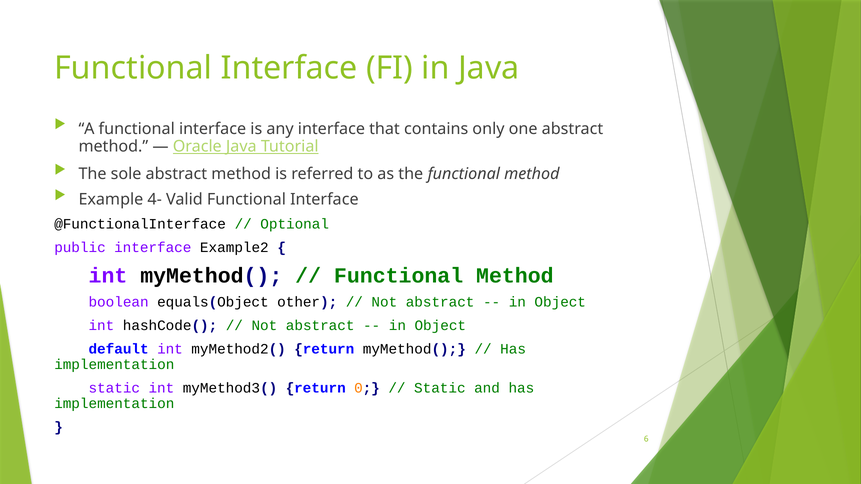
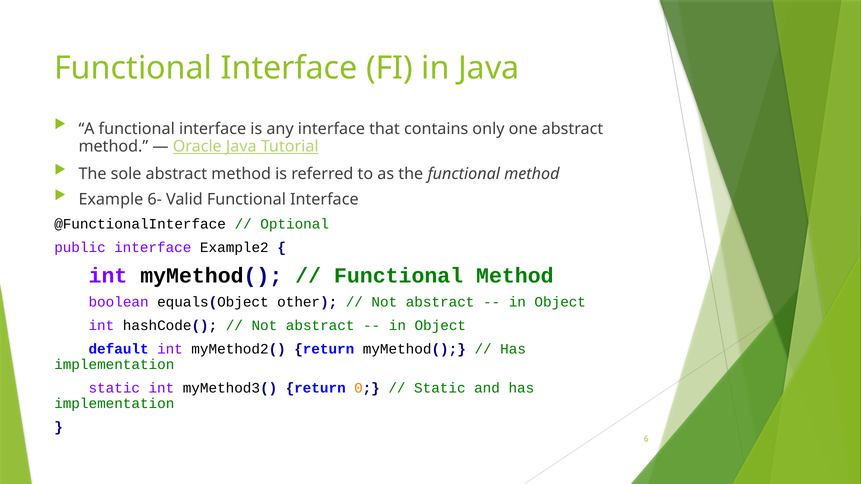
4-: 4- -> 6-
